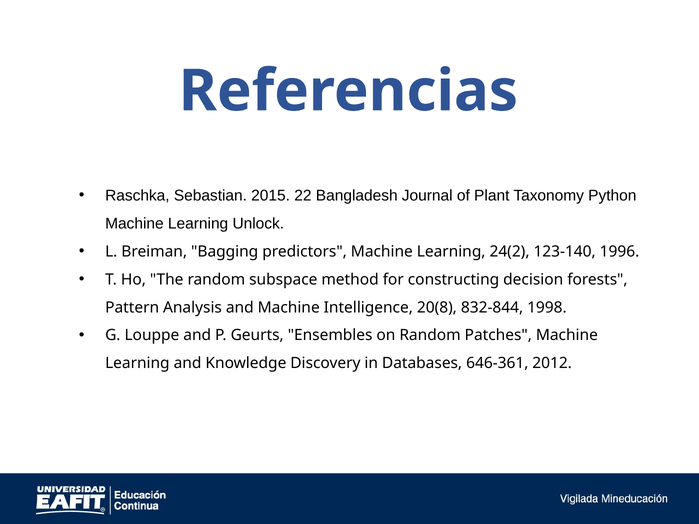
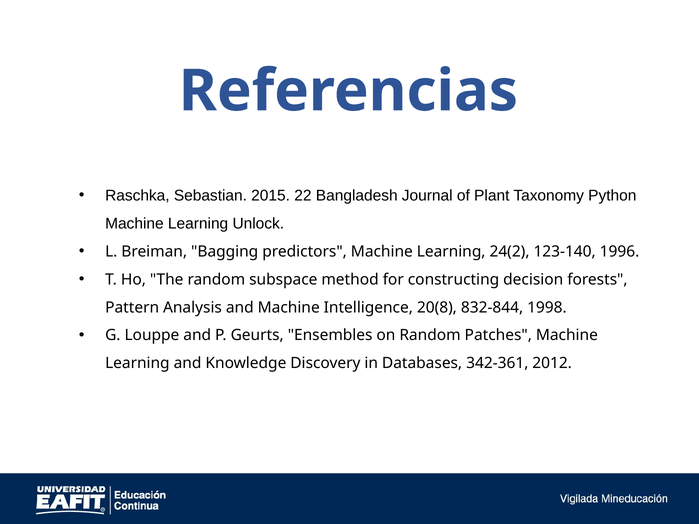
646-361: 646-361 -> 342-361
